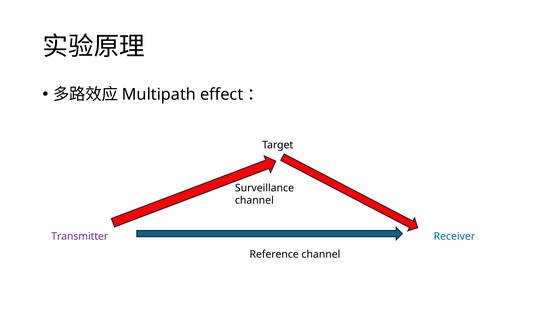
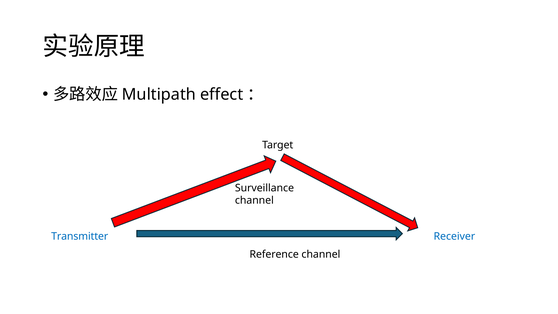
Transmitter colour: purple -> blue
